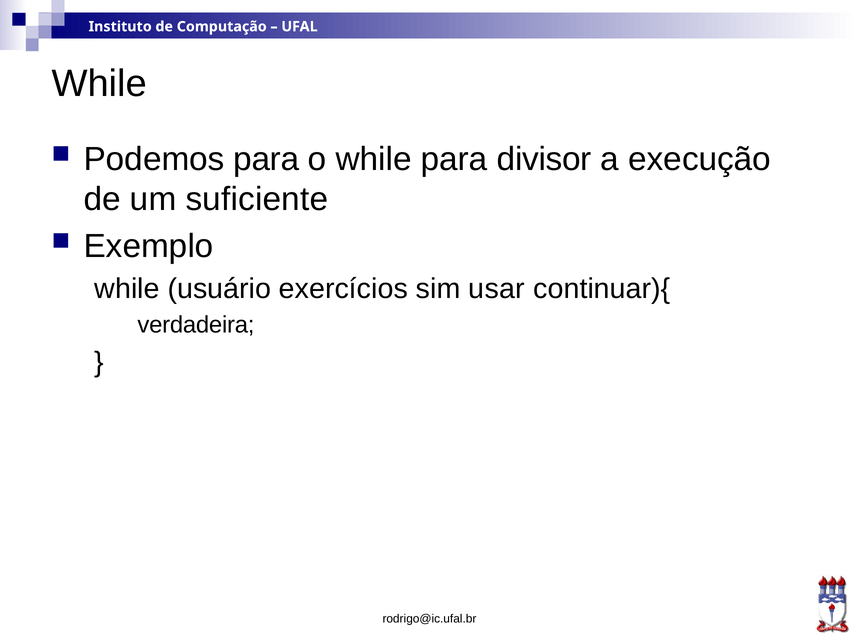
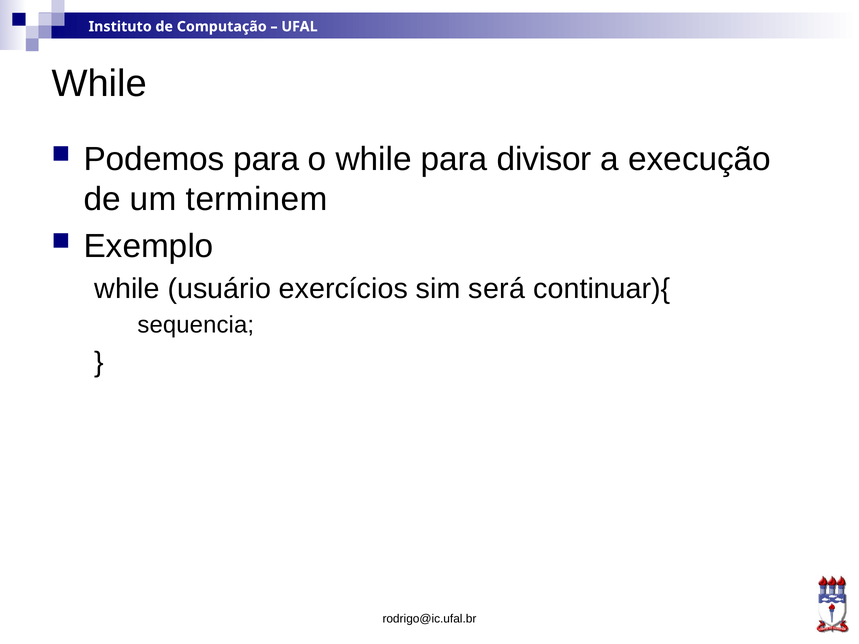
suficiente: suficiente -> terminem
usar: usar -> será
verdadeira: verdadeira -> sequencia
